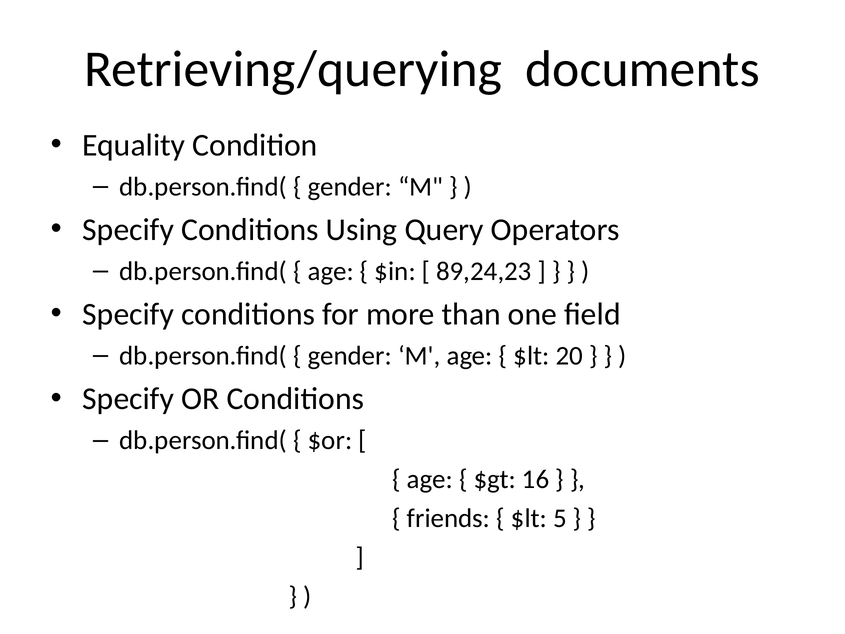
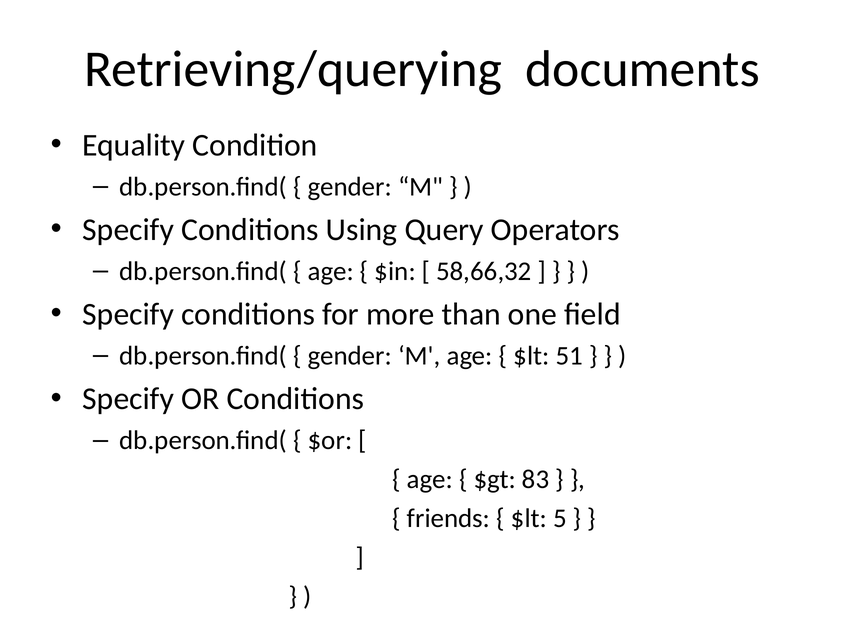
89,24,23: 89,24,23 -> 58,66,32
20: 20 -> 51
16: 16 -> 83
